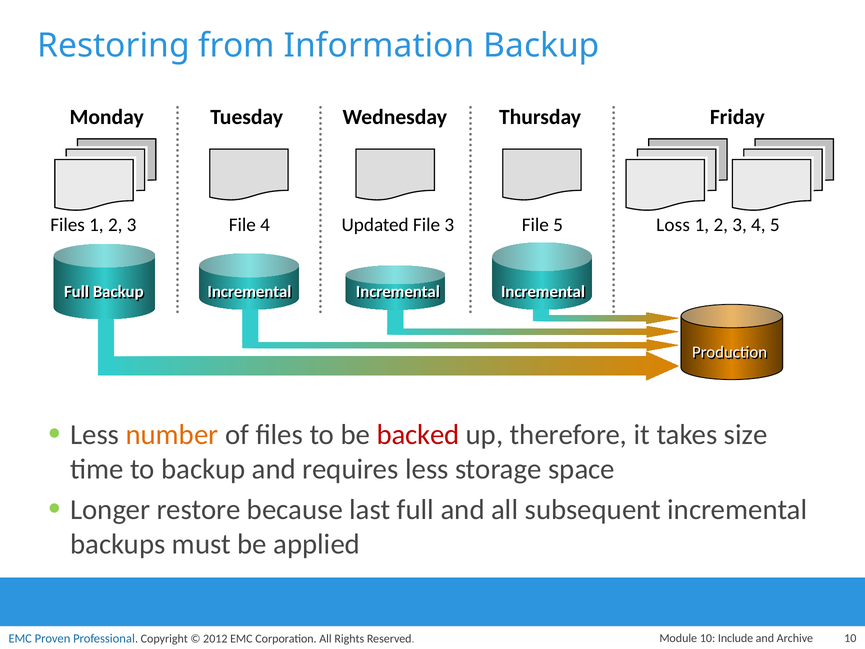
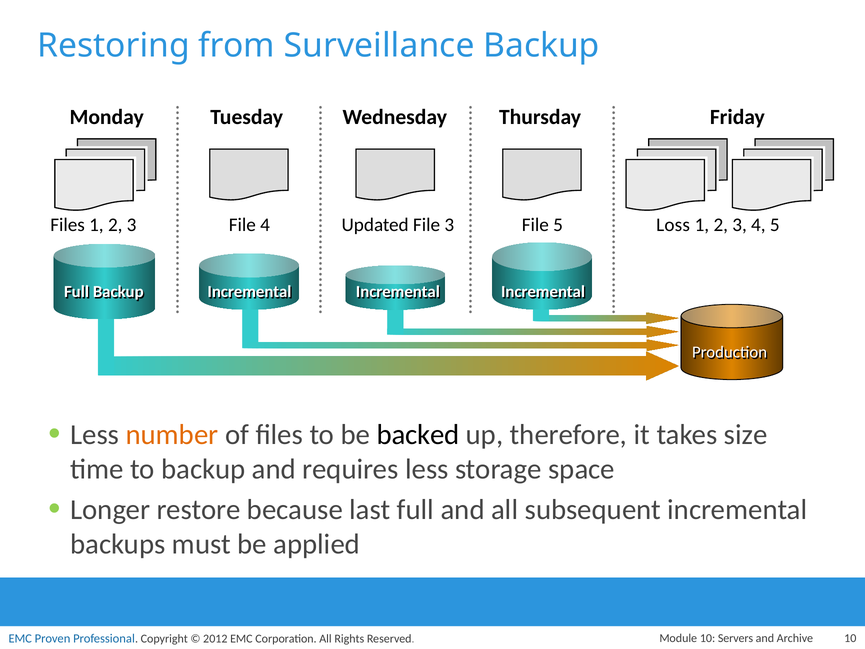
Information: Information -> Surveillance
backed colour: red -> black
Include: Include -> Servers
